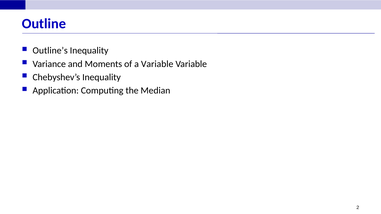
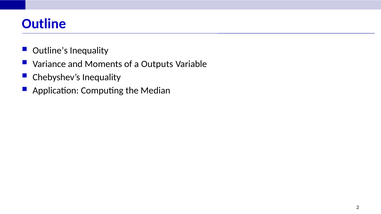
a Variable: Variable -> Outputs
